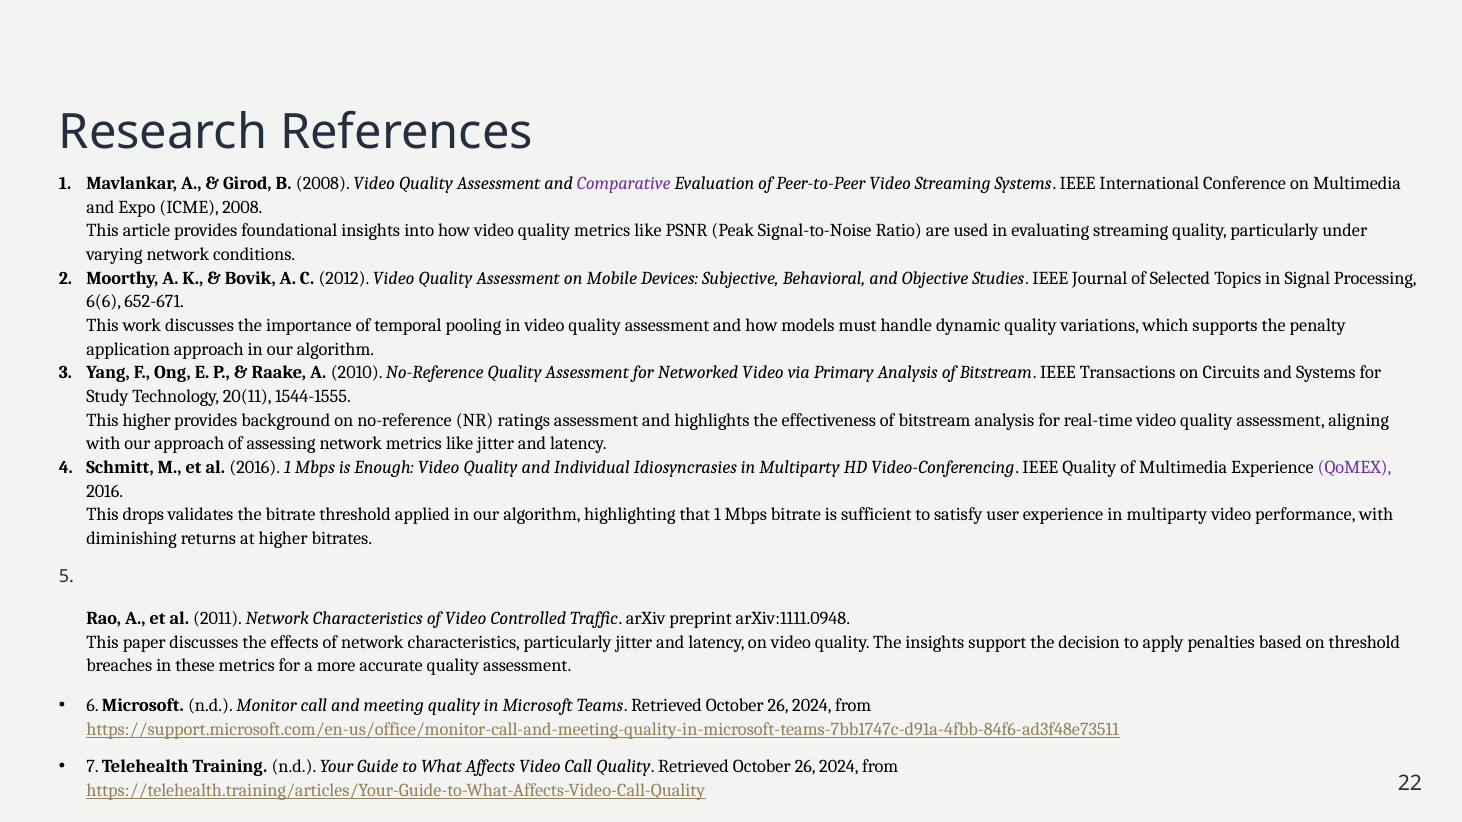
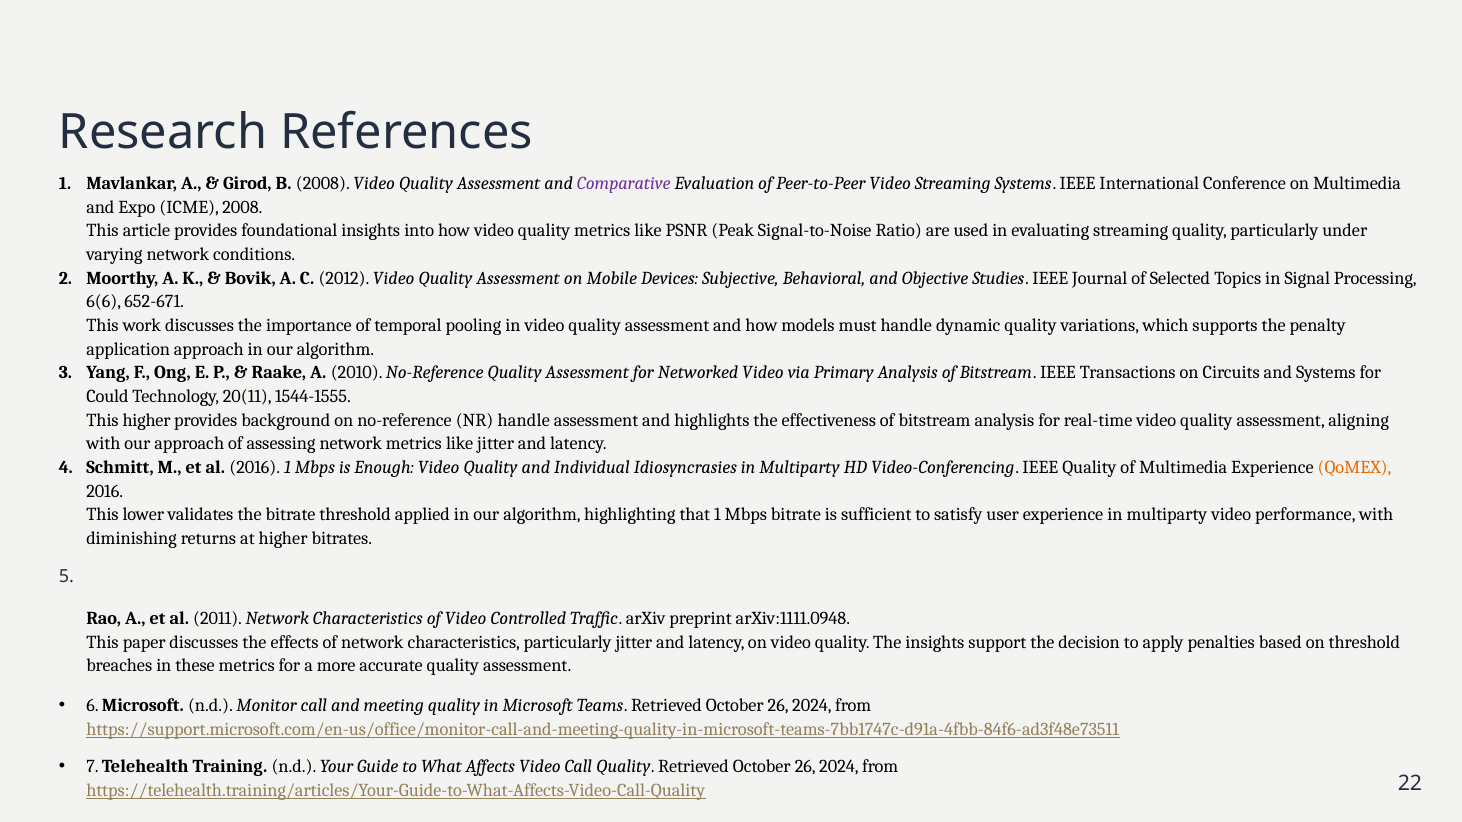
Study: Study -> Could
NR ratings: ratings -> handle
QoMEX colour: purple -> orange
drops: drops -> lower
